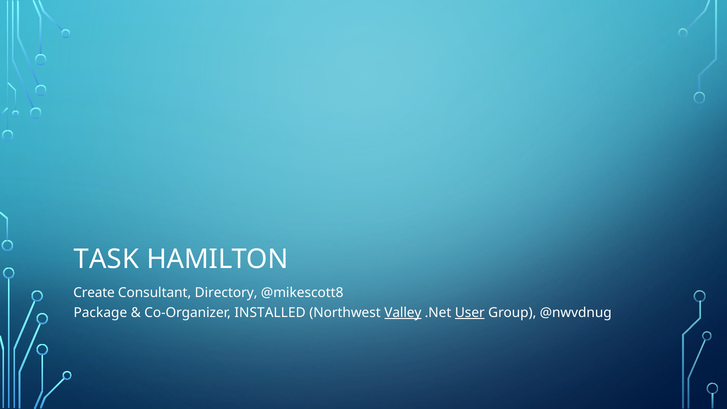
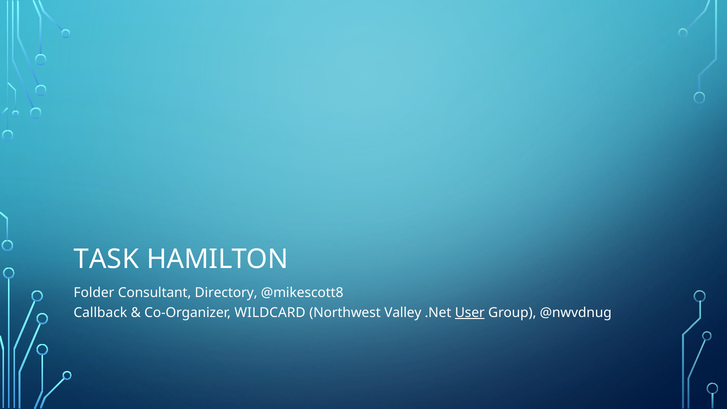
Create: Create -> Folder
Package: Package -> Callback
INSTALLED: INSTALLED -> WILDCARD
Valley underline: present -> none
